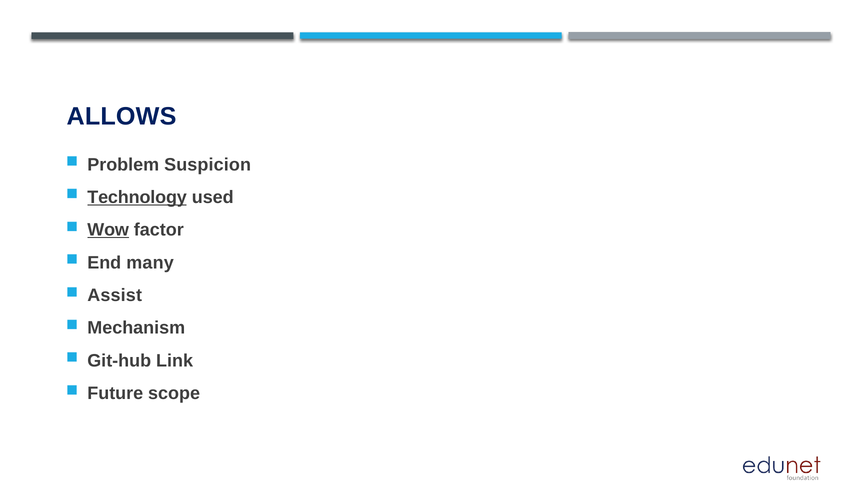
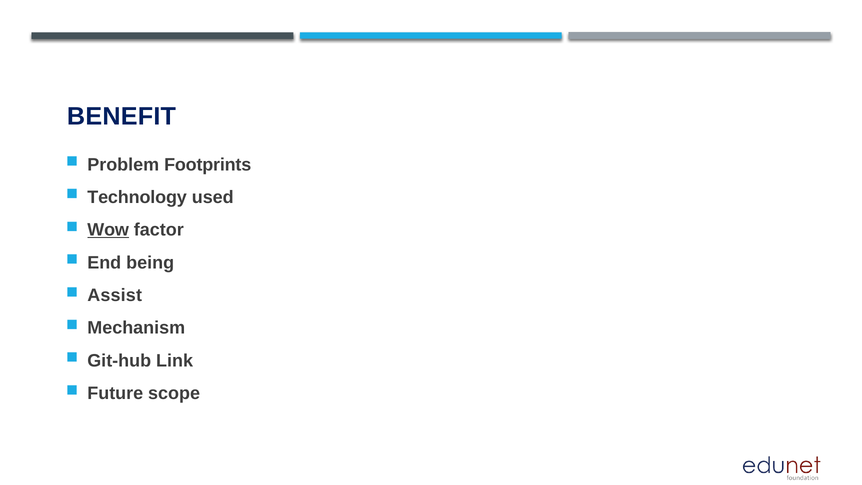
ALLOWS: ALLOWS -> BENEFIT
Suspicion: Suspicion -> Footprints
Technology underline: present -> none
many: many -> being
